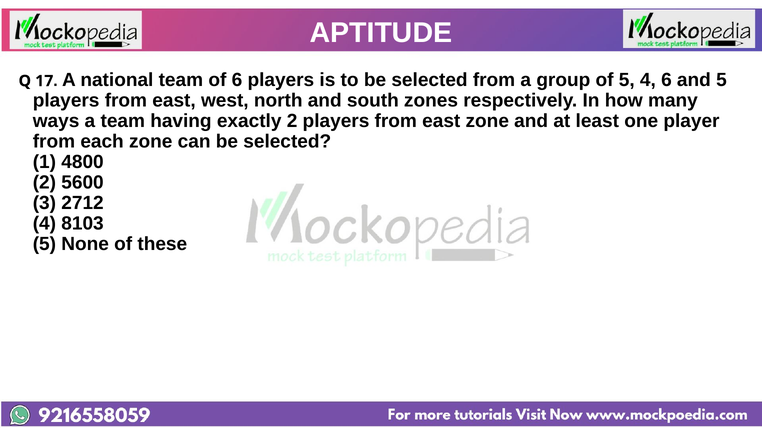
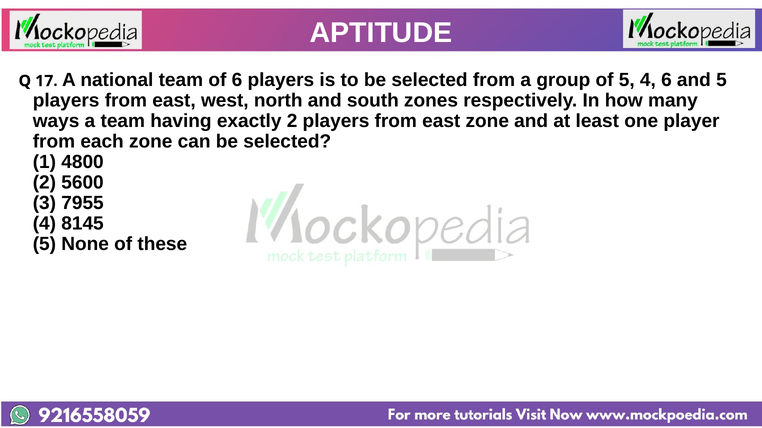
2712: 2712 -> 7955
8103: 8103 -> 8145
